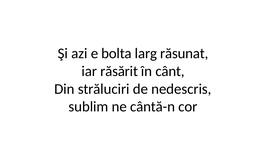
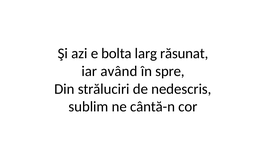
răsărit: răsărit -> având
cânt: cânt -> spre
